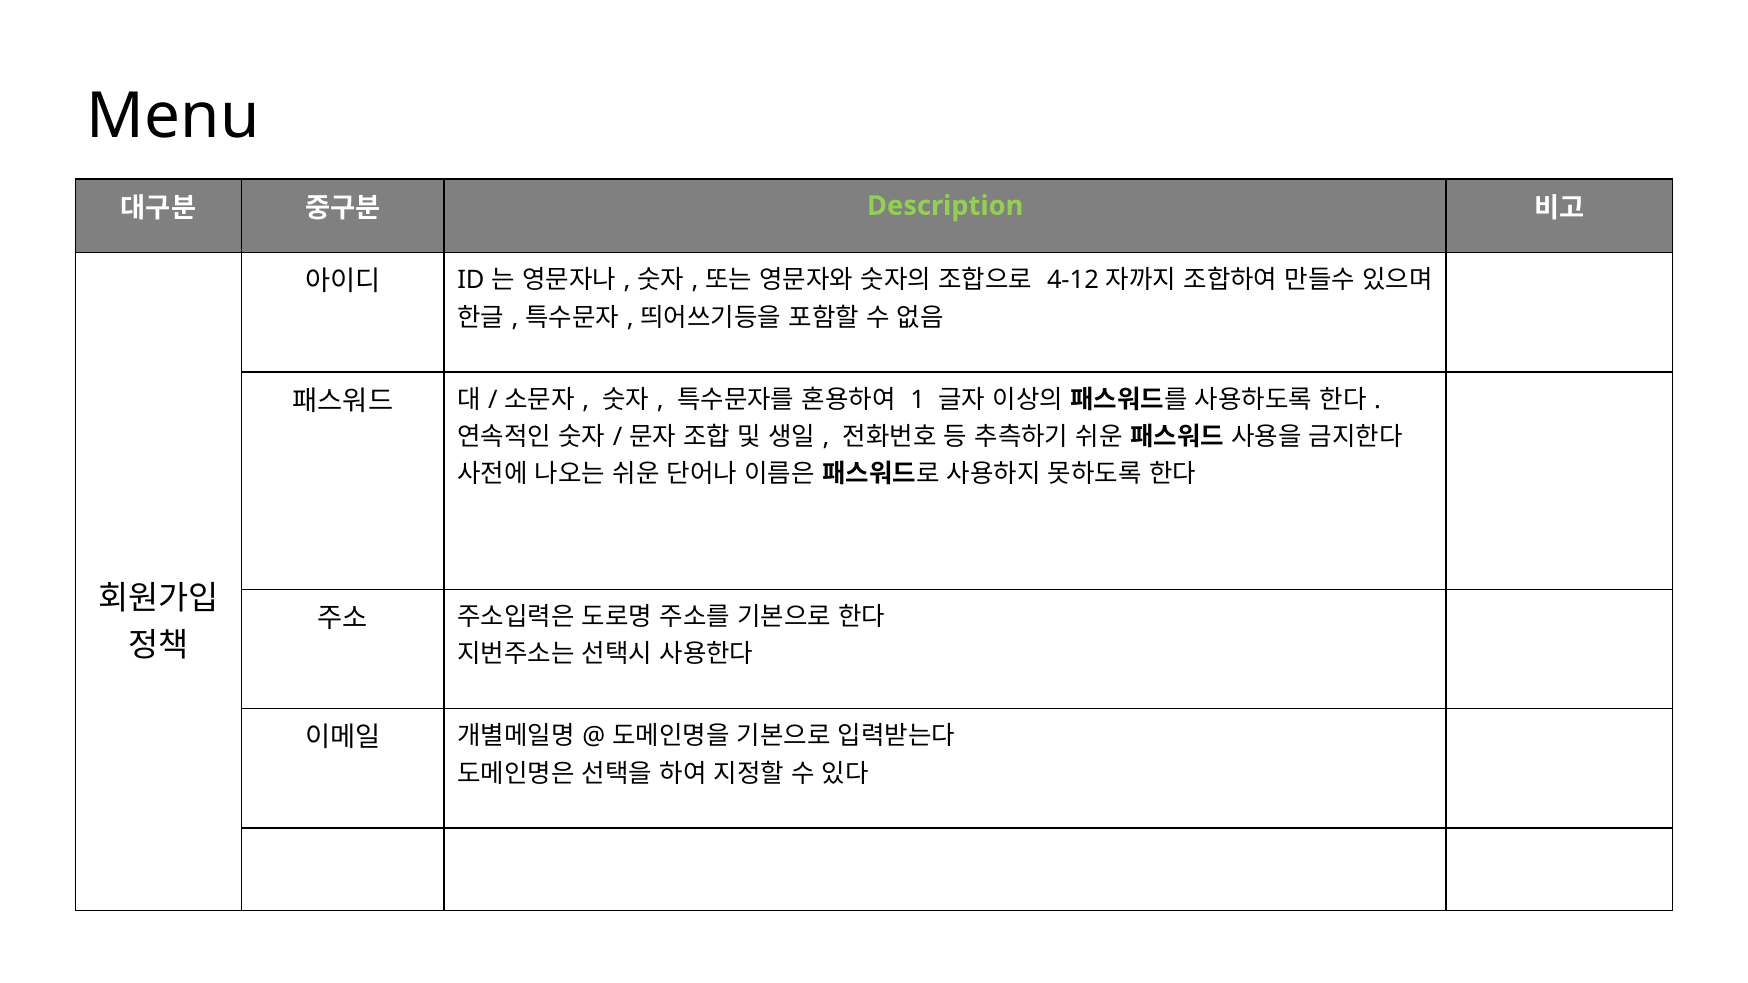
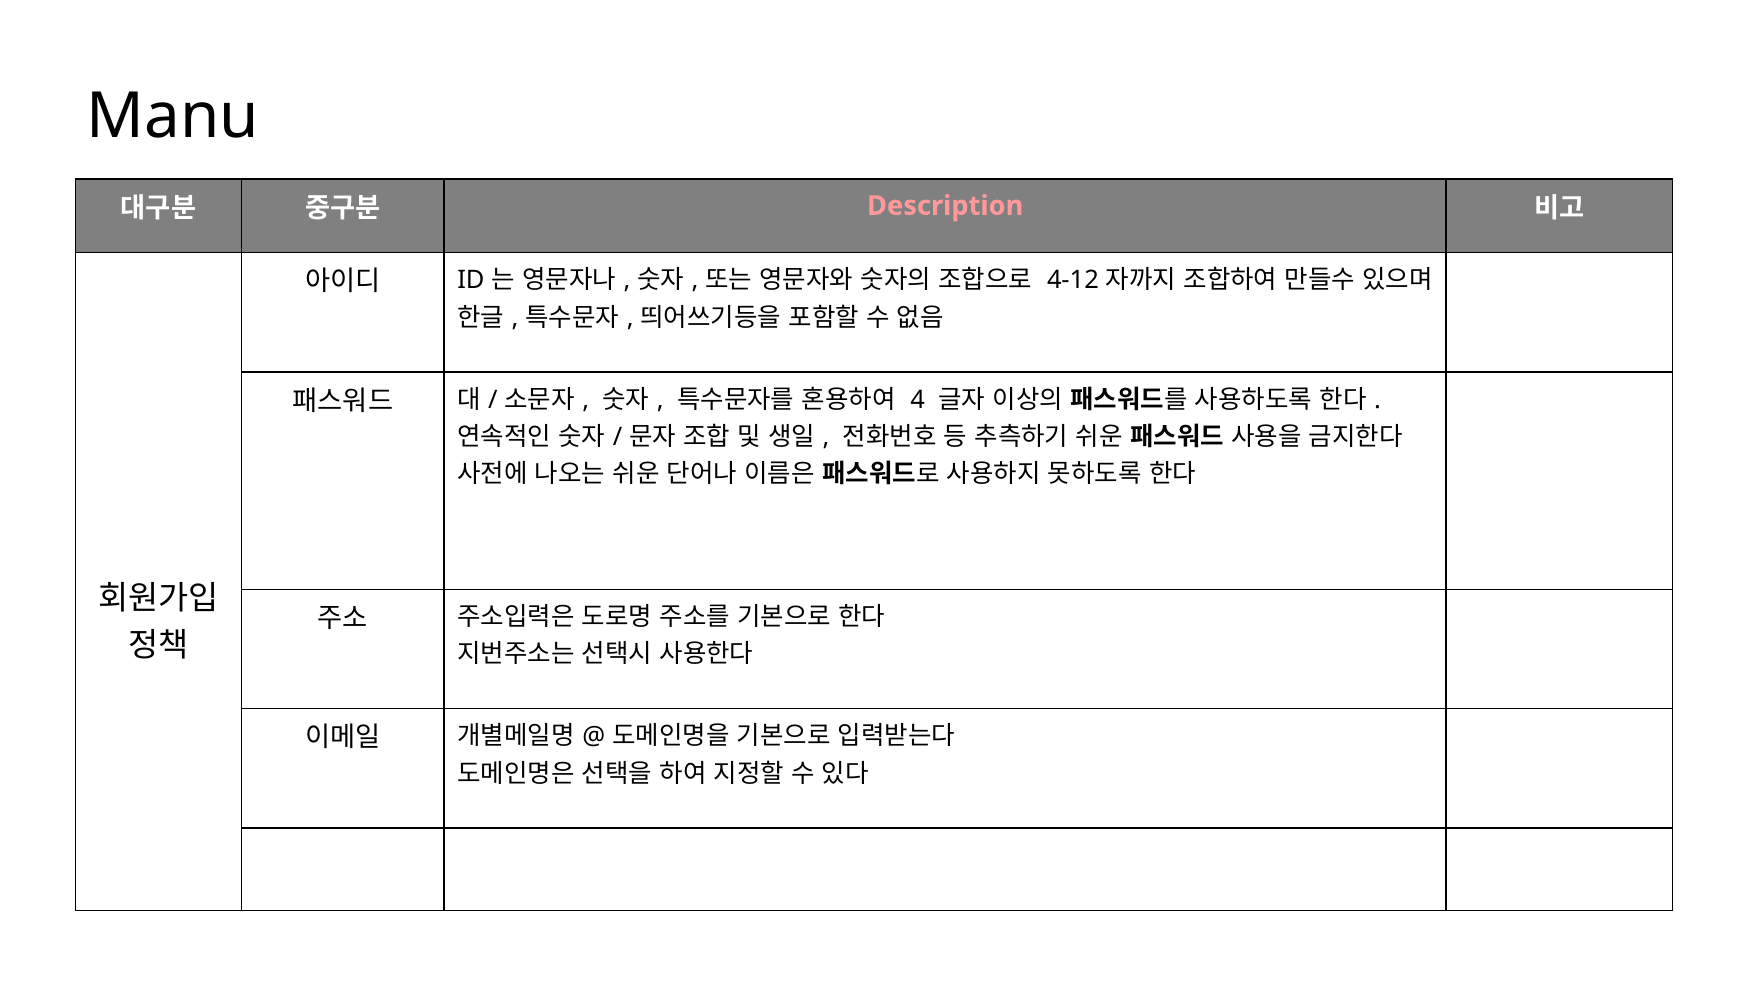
Menu: Menu -> Manu
Description colour: light green -> pink
1: 1 -> 4
